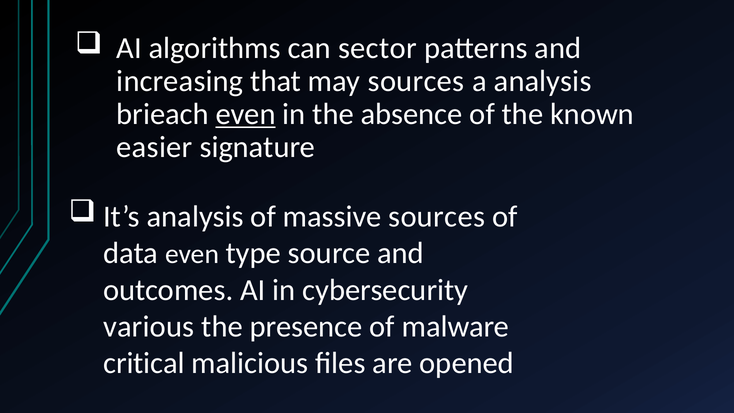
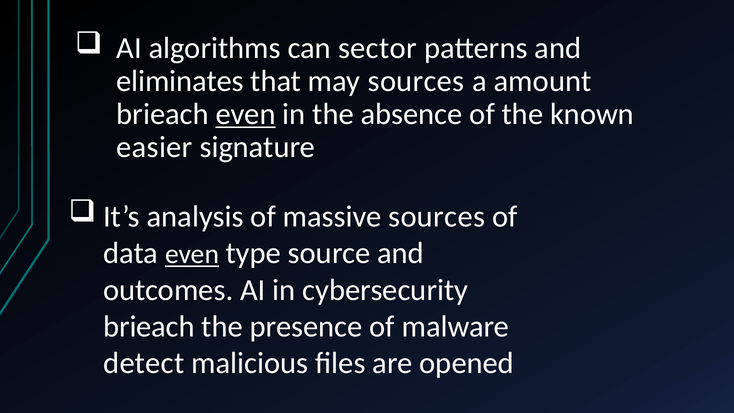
increasing: increasing -> eliminates
a analysis: analysis -> amount
even at (192, 254) underline: none -> present
various at (149, 327): various -> brieach
critical: critical -> detect
